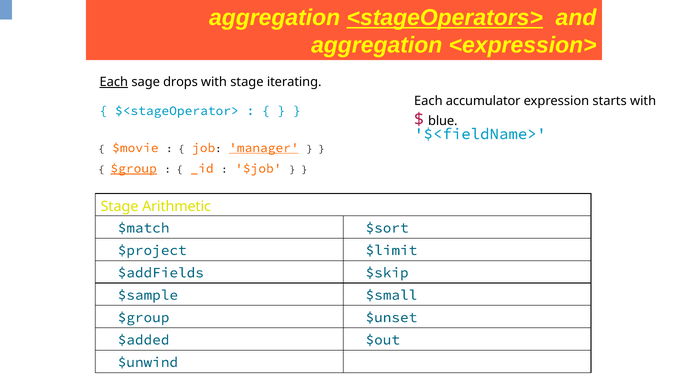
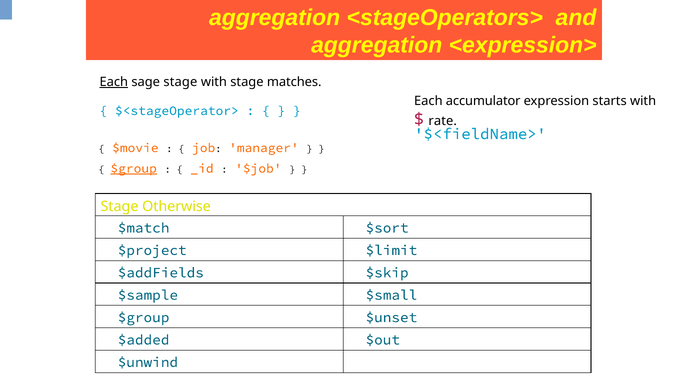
<stageOperators> underline: present -> none
sage drops: drops -> stage
iterating: iterating -> matches
blue: blue -> rate
manager underline: present -> none
Arithmetic: Arithmetic -> Otherwise
